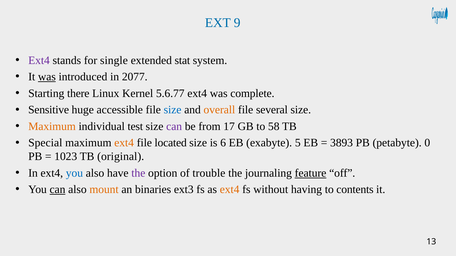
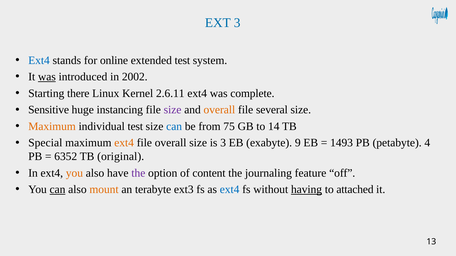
EXT 9: 9 -> 3
Ext4 at (39, 60) colour: purple -> blue
single: single -> online
extended stat: stat -> test
2077: 2077 -> 2002
5.6.77: 5.6.77 -> 2.6.11
accessible: accessible -> instancing
size at (173, 110) colour: blue -> purple
can at (174, 127) colour: purple -> blue
17: 17 -> 75
58: 58 -> 14
file located: located -> overall
is 6: 6 -> 3
5: 5 -> 9
3893: 3893 -> 1493
0: 0 -> 4
1023: 1023 -> 6352
you at (74, 173) colour: blue -> orange
trouble: trouble -> content
feature underline: present -> none
binaries: binaries -> terabyte
ext4 at (230, 190) colour: orange -> blue
having underline: none -> present
contents: contents -> attached
